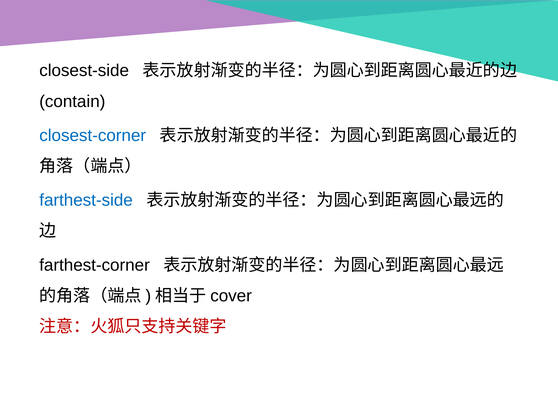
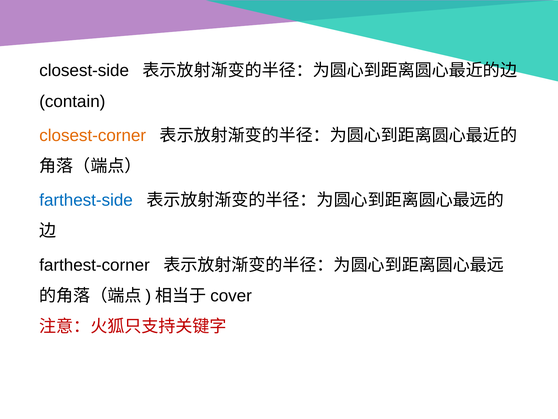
closest-corner colour: blue -> orange
